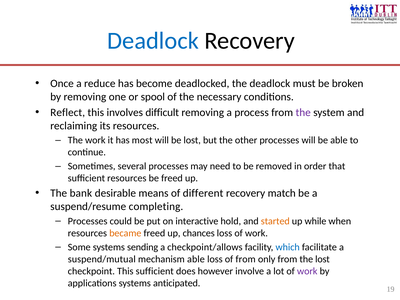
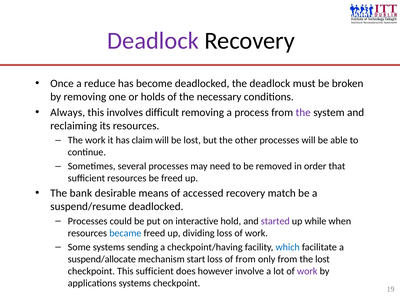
Deadlock at (153, 41) colour: blue -> purple
spool: spool -> holds
Reflect: Reflect -> Always
most: most -> claim
different: different -> accessed
suspend/resume completing: completing -> deadlocked
started colour: orange -> purple
became colour: orange -> blue
chances: chances -> dividing
checkpoint/allows: checkpoint/allows -> checkpoint/having
suspend/mutual: suspend/mutual -> suspend/allocate
mechanism able: able -> start
systems anticipated: anticipated -> checkpoint
